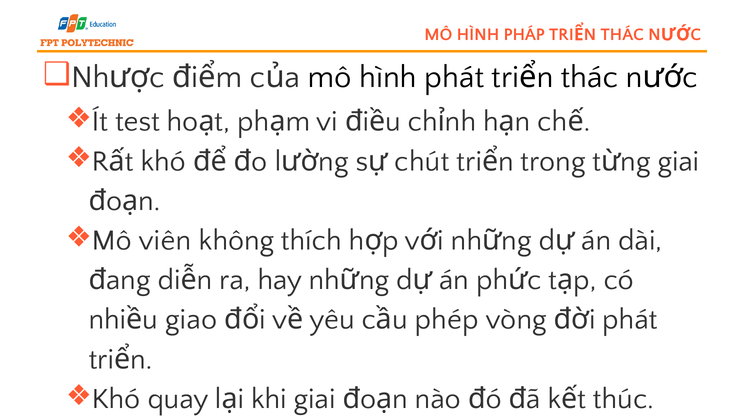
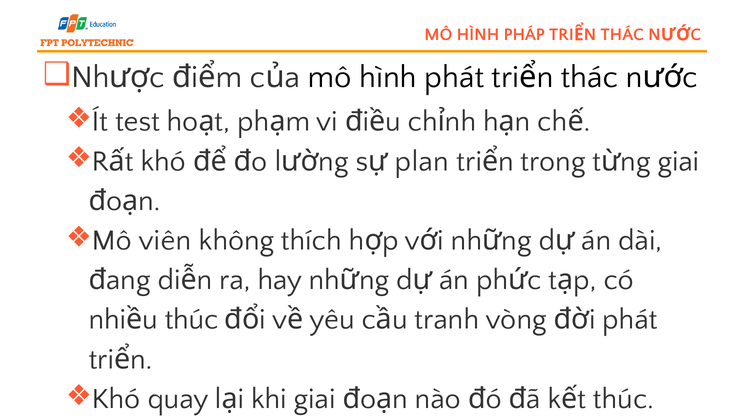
chút: chút -> plan
giao at (191, 319): giao -> thúc
phép: phép -> tranh
